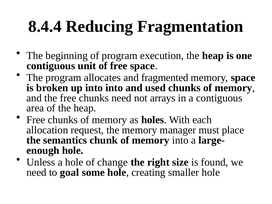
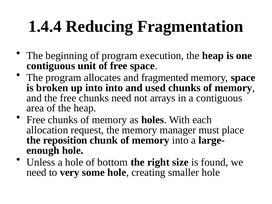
8.4.4: 8.4.4 -> 1.4.4
semantics: semantics -> reposition
change: change -> bottom
goal: goal -> very
